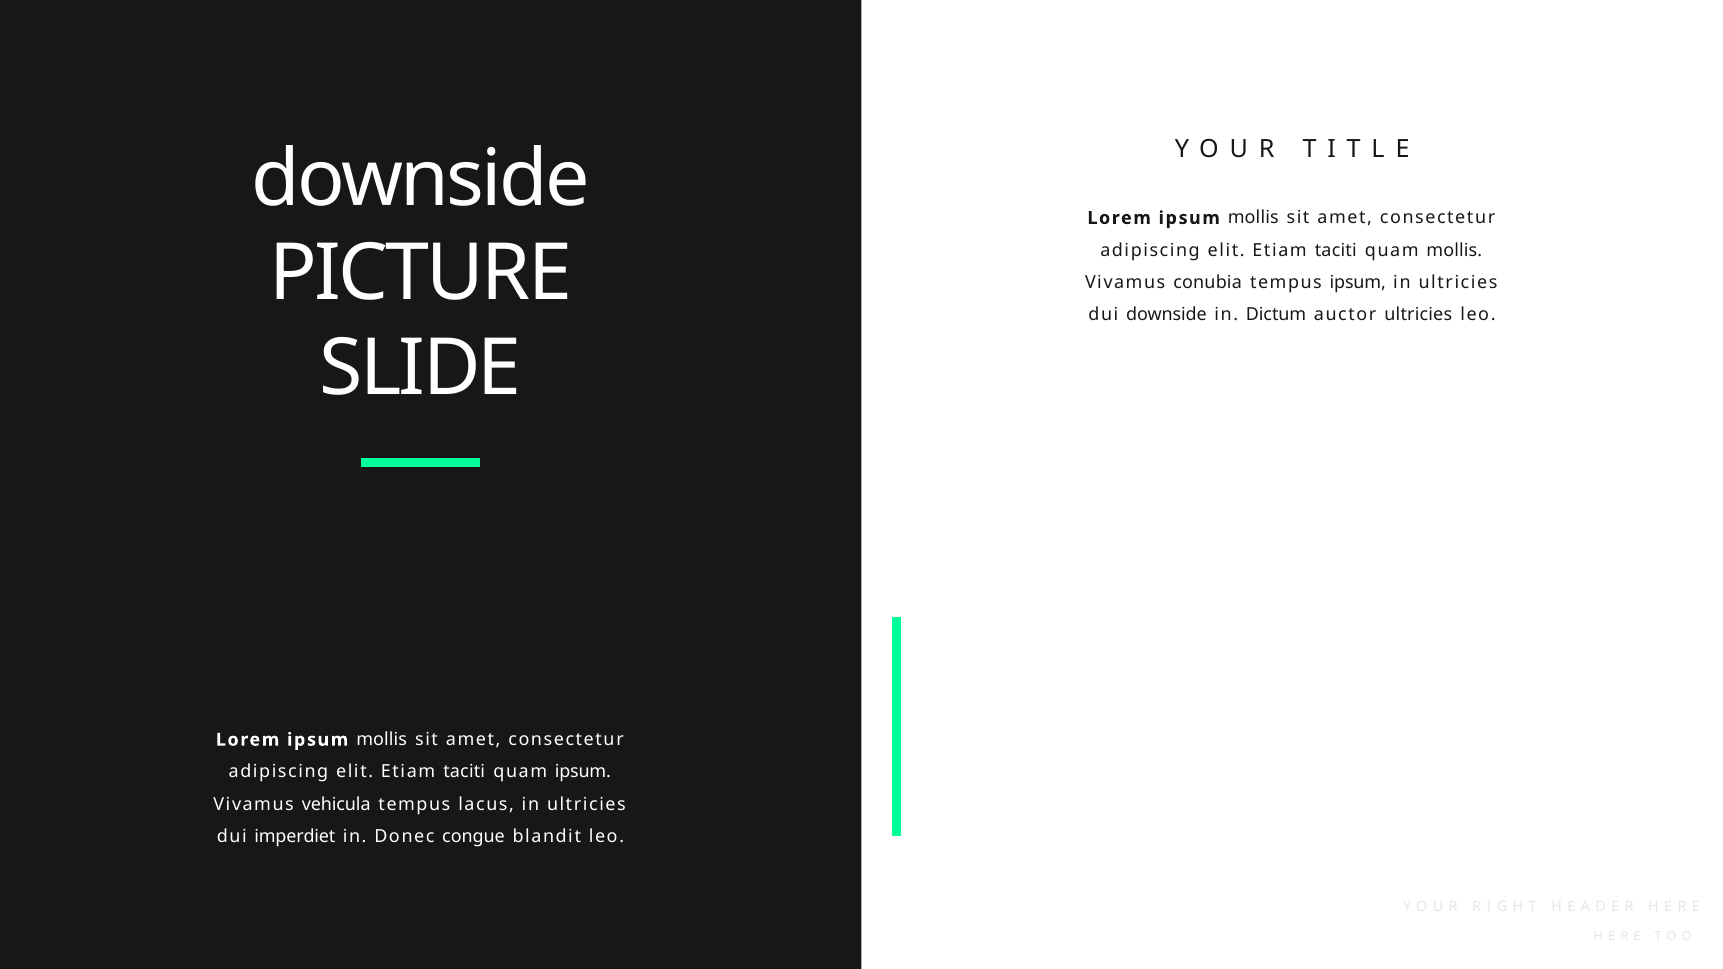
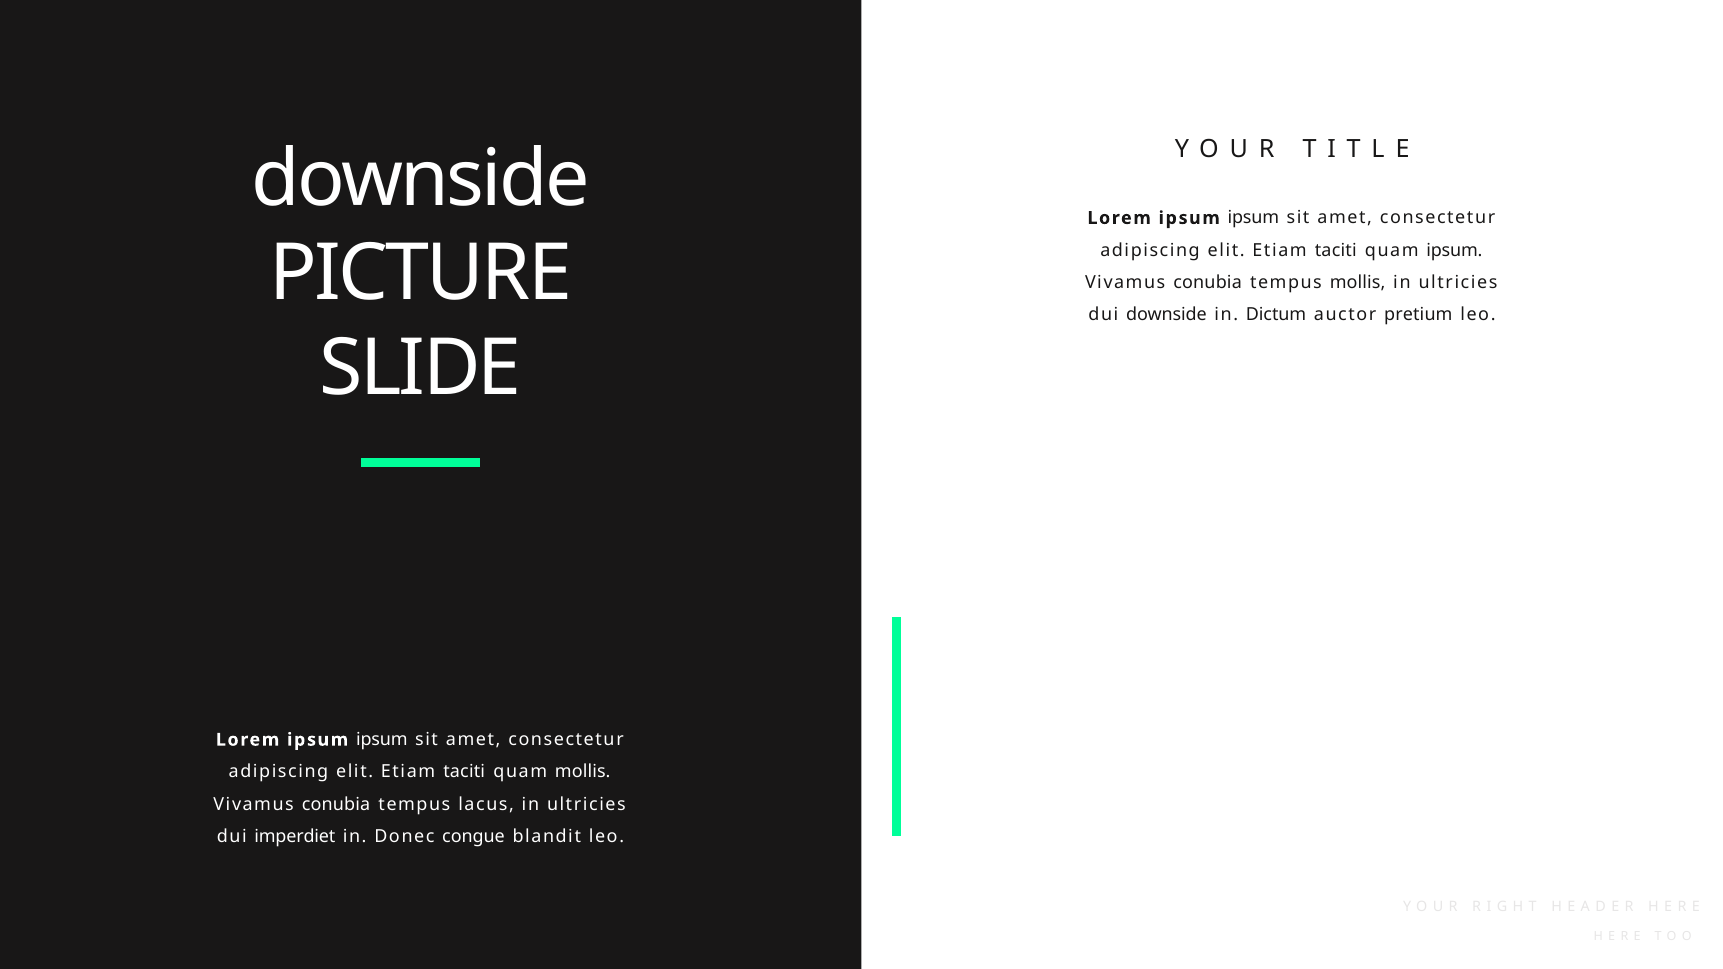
mollis at (1253, 218): mollis -> ipsum
quam mollis: mollis -> ipsum
tempus ipsum: ipsum -> mollis
auctor ultricies: ultricies -> pretium
mollis at (382, 740): mollis -> ipsum
quam ipsum: ipsum -> mollis
vehicula at (336, 805): vehicula -> conubia
